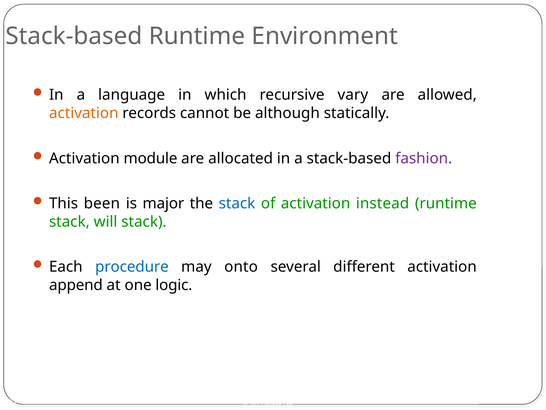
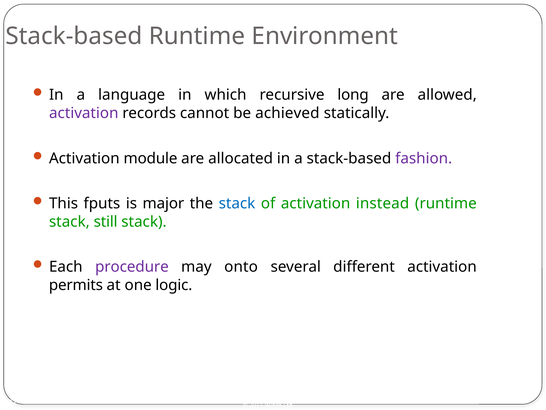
vary: vary -> long
activation at (84, 113) colour: orange -> purple
although: although -> achieved
been: been -> fputs
will: will -> still
procedure colour: blue -> purple
append: append -> permits
